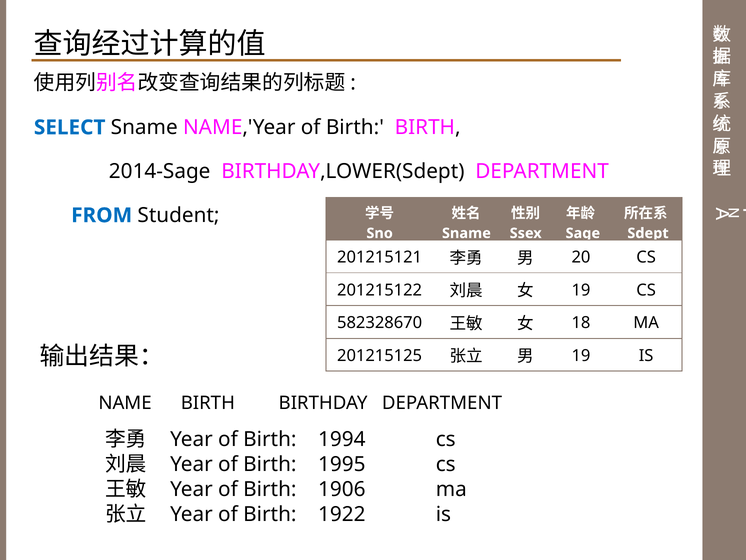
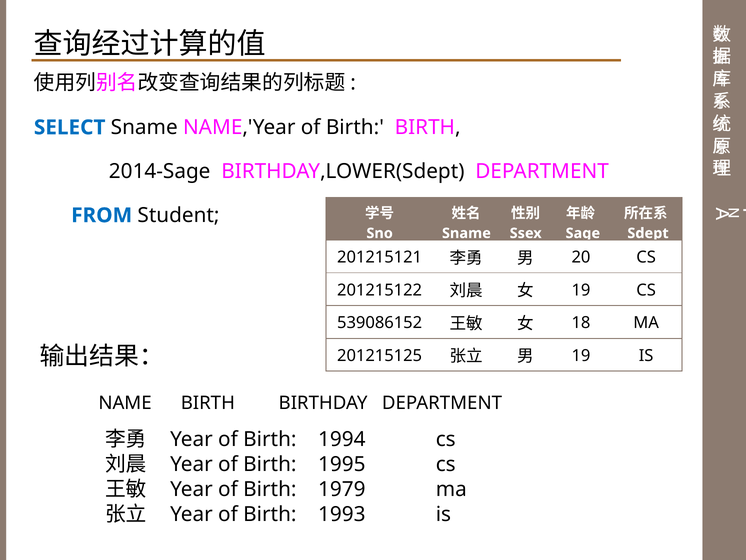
582328670: 582328670 -> 539086152
1906: 1906 -> 1979
1922: 1922 -> 1993
